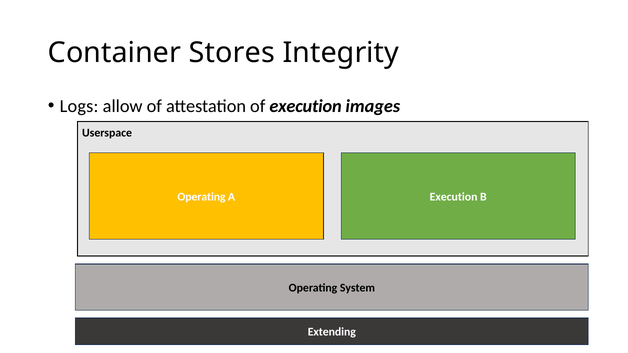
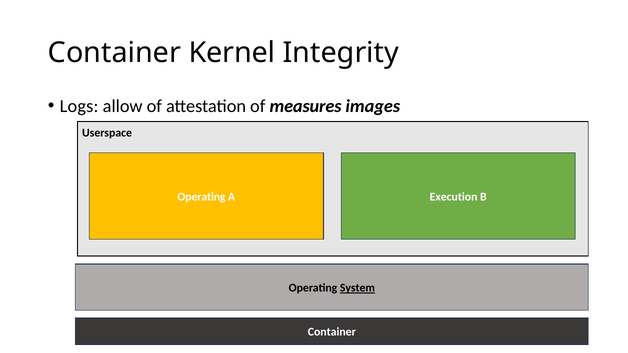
Stores: Stores -> Kernel
of execution: execution -> measures
System underline: none -> present
Extending at (332, 332): Extending -> Container
